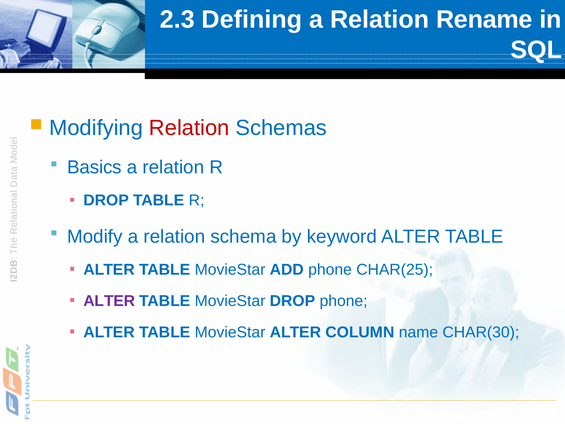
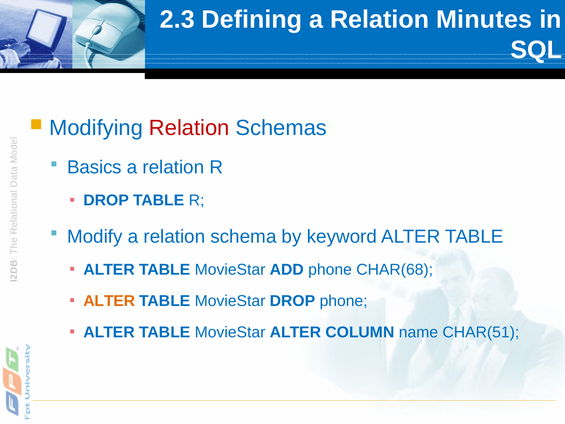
Rename: Rename -> Minutes
CHAR(25: CHAR(25 -> CHAR(68
ALTER at (109, 301) colour: purple -> orange
CHAR(30: CHAR(30 -> CHAR(51
